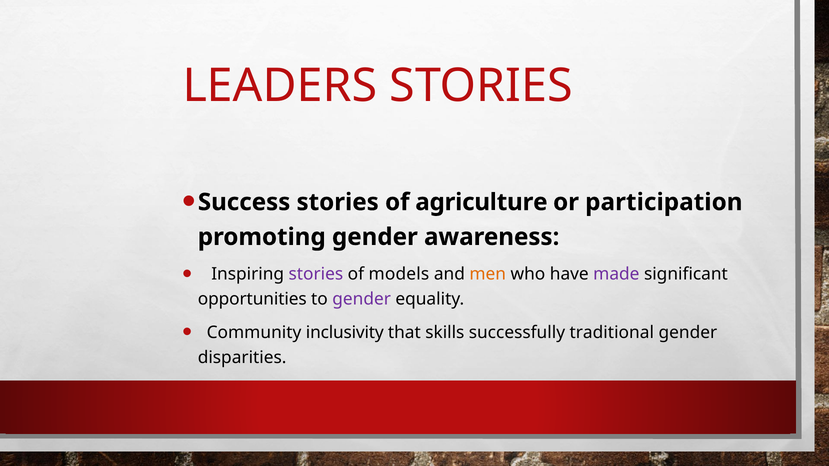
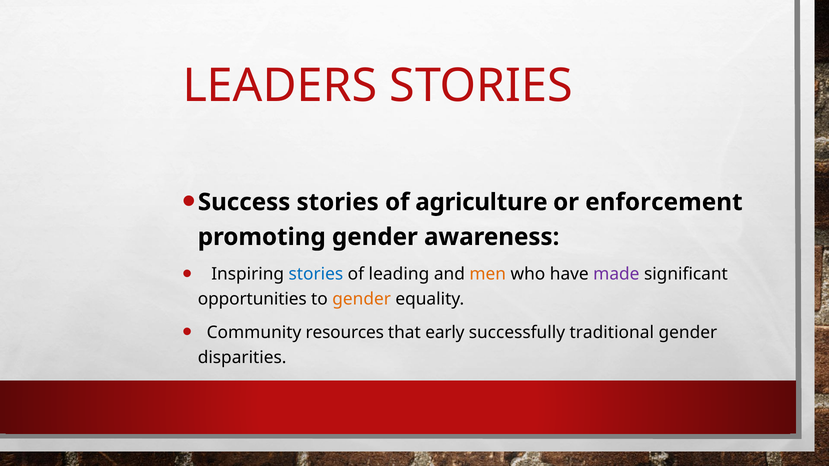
participation: participation -> enforcement
stories at (316, 274) colour: purple -> blue
models: models -> leading
gender at (362, 299) colour: purple -> orange
inclusivity: inclusivity -> resources
skills: skills -> early
